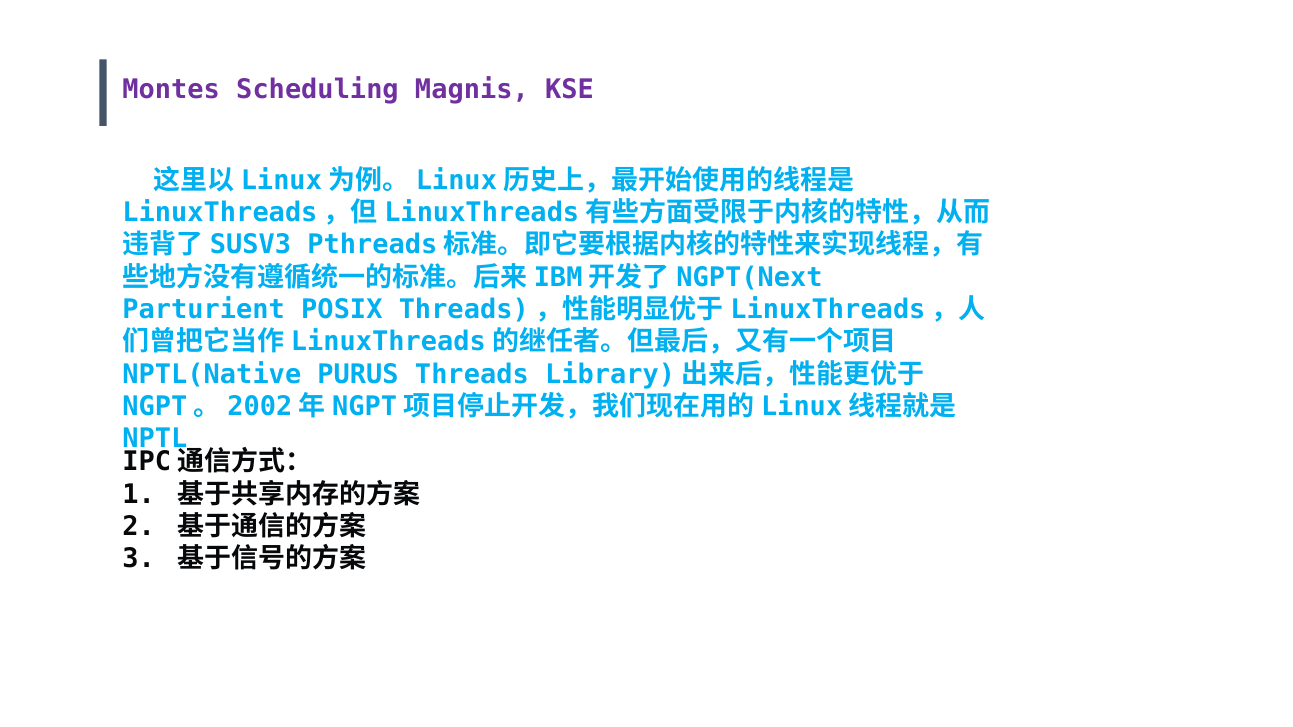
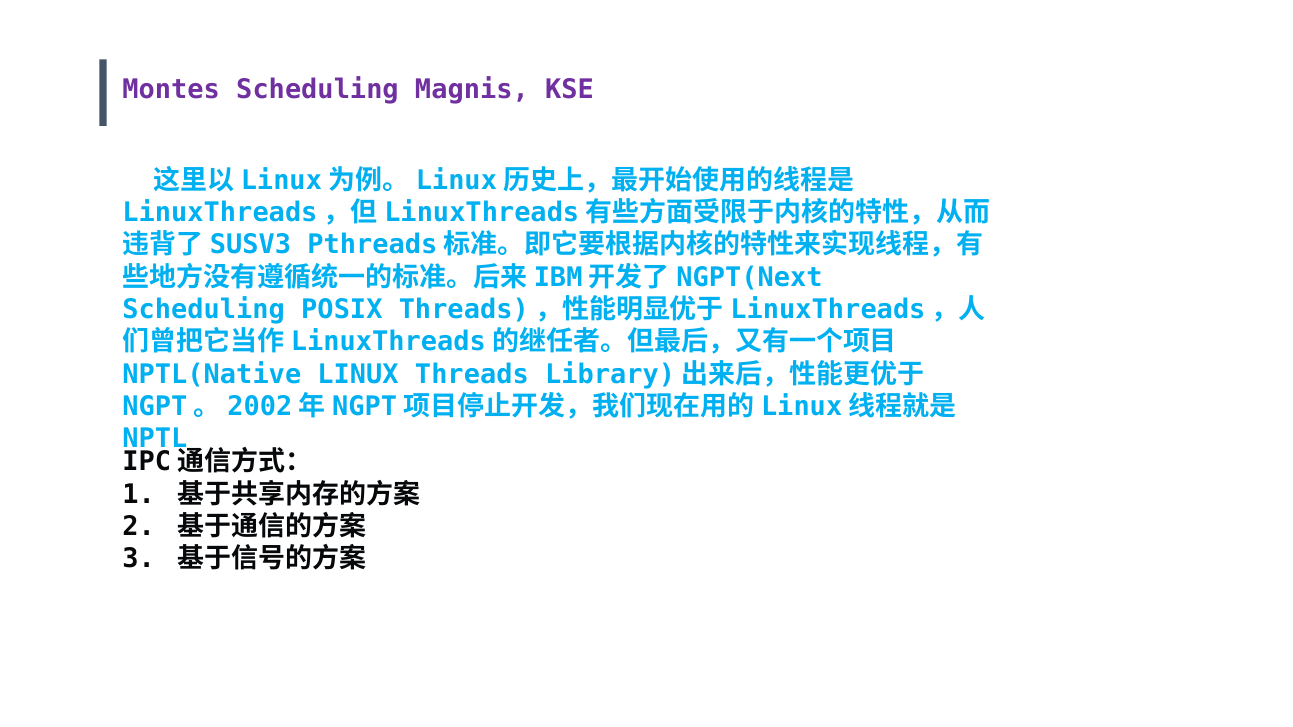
Parturient at (204, 310): Parturient -> Scheduling
PURUS: PURUS -> LINUX
